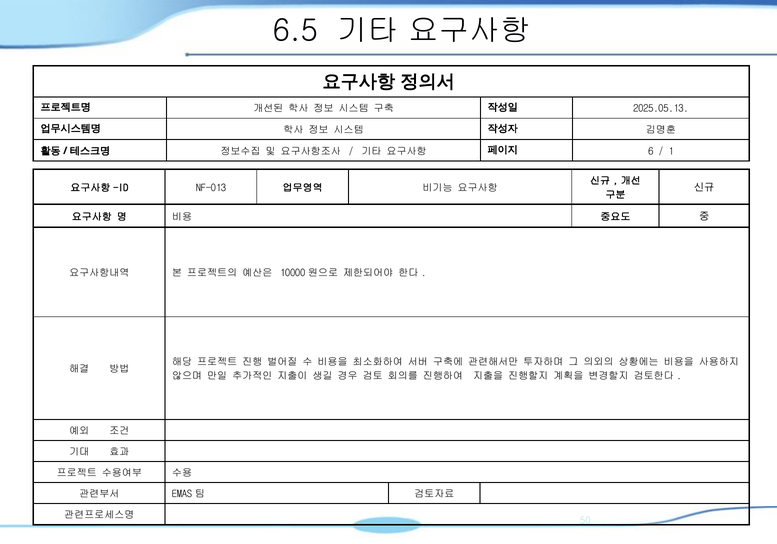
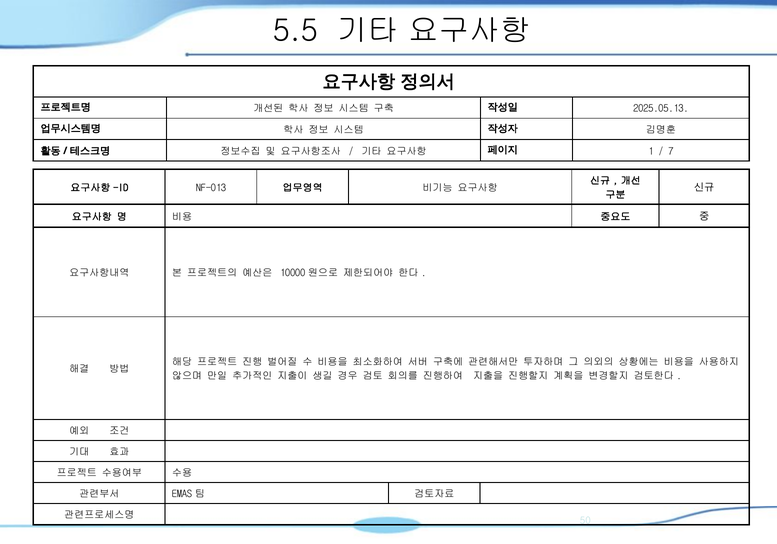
6.5: 6.5 -> 5.5
6: 6 -> 1
1: 1 -> 7
